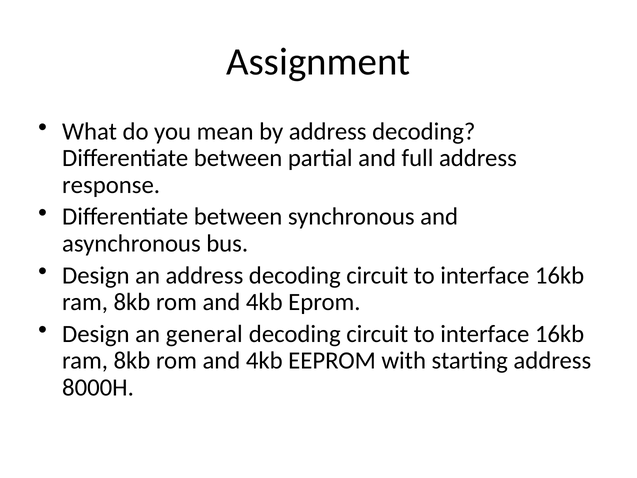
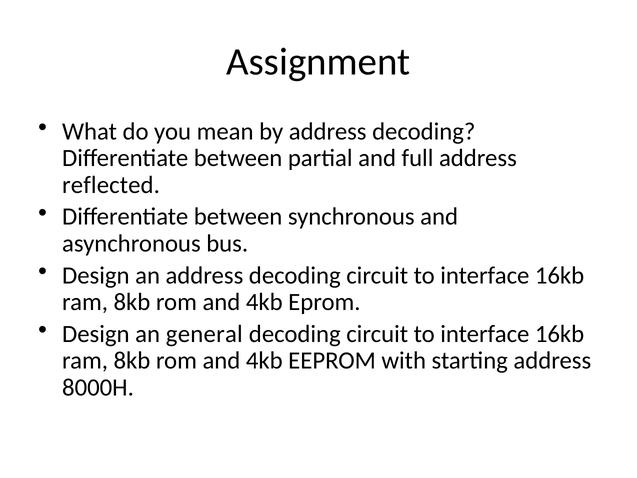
response: response -> reflected
